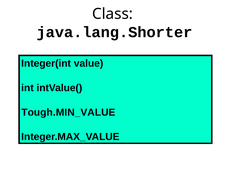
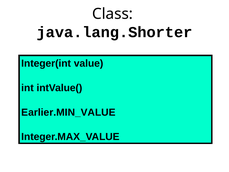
Tough.MIN_VALUE: Tough.MIN_VALUE -> Earlier.MIN_VALUE
